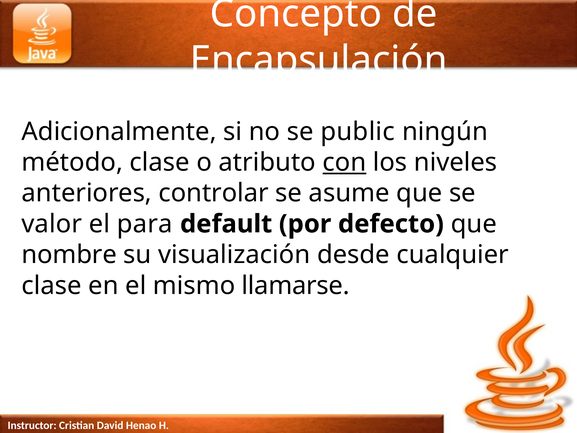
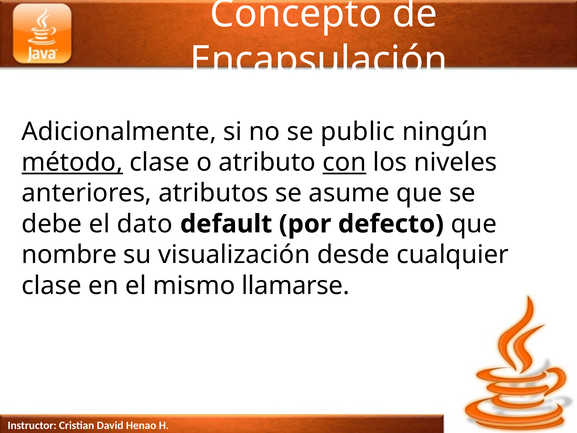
método underline: none -> present
controlar: controlar -> atributos
valor: valor -> debe
para: para -> dato
